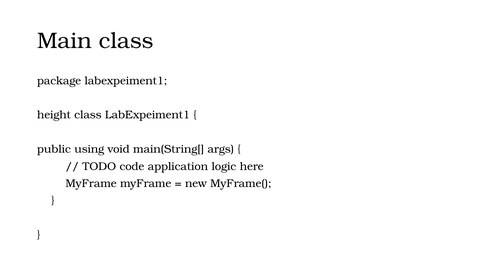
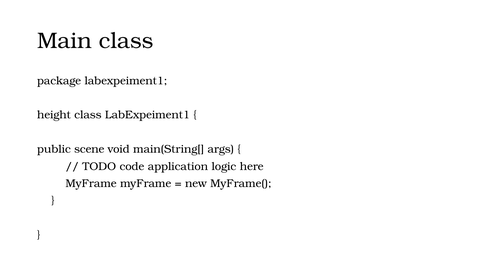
using: using -> scene
